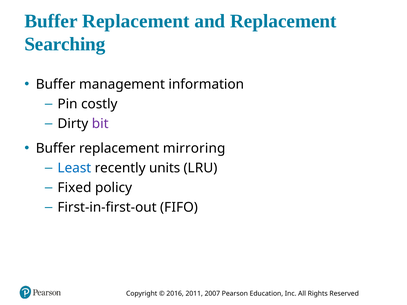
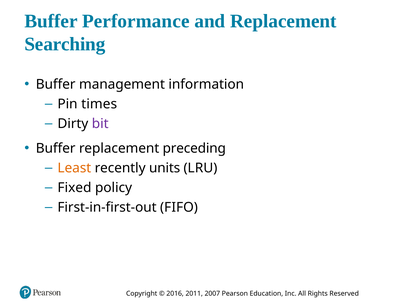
Replacement at (136, 21): Replacement -> Performance
costly: costly -> times
mirroring: mirroring -> preceding
Least colour: blue -> orange
